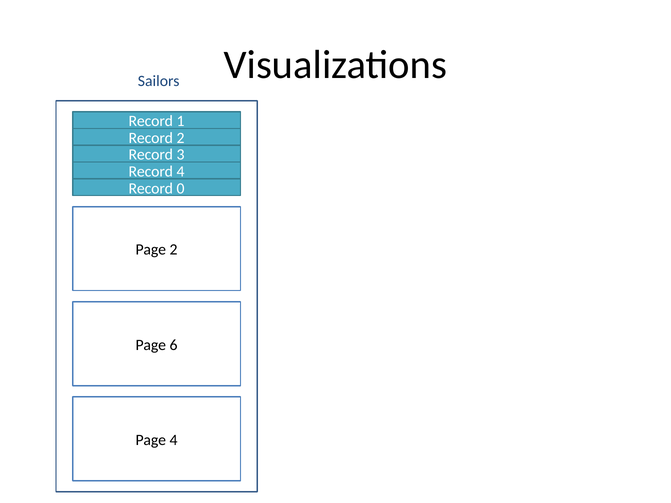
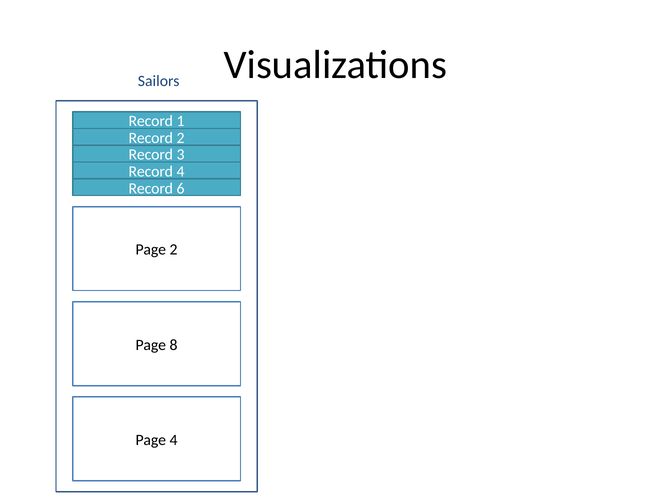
0: 0 -> 6
6: 6 -> 8
